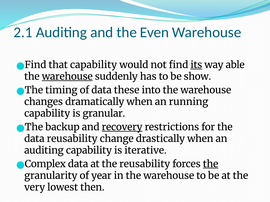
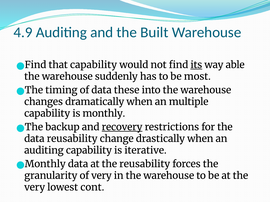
2.1: 2.1 -> 4.9
Even: Even -> Built
warehouse at (67, 77) underline: present -> none
show: show -> most
running: running -> multiple
is granular: granular -> monthly
Complex at (45, 164): Complex -> Monthly
the at (211, 164) underline: present -> none
of year: year -> very
then: then -> cont
